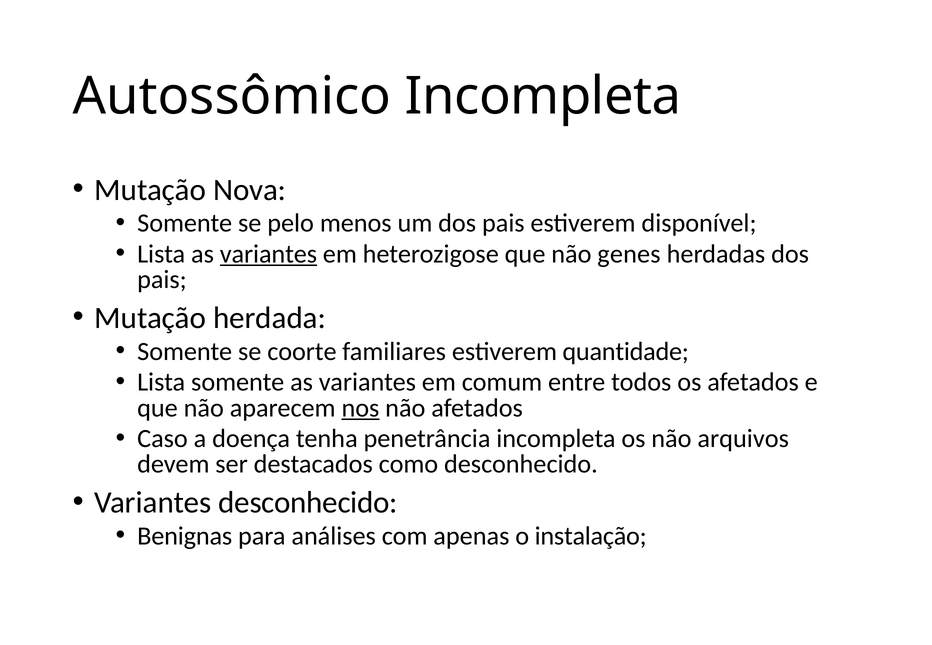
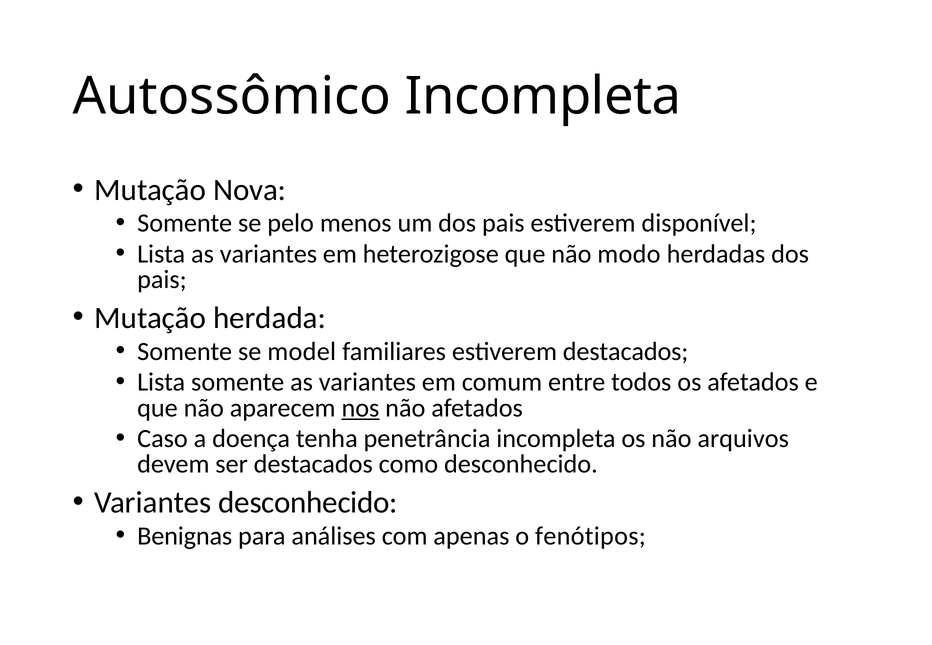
variantes at (268, 254) underline: present -> none
genes: genes -> modo
coorte: coorte -> model
estiverem quantidade: quantidade -> destacados
instalação: instalação -> fenótipos
